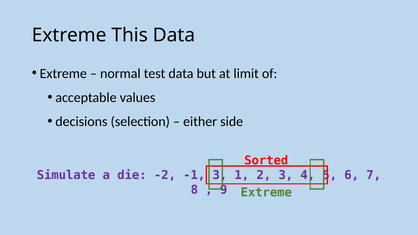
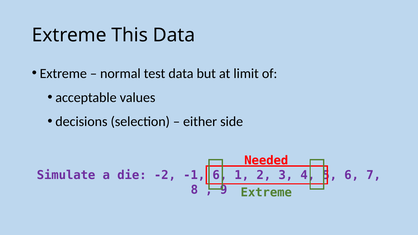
Sorted: Sorted -> Needed
-1 3: 3 -> 6
